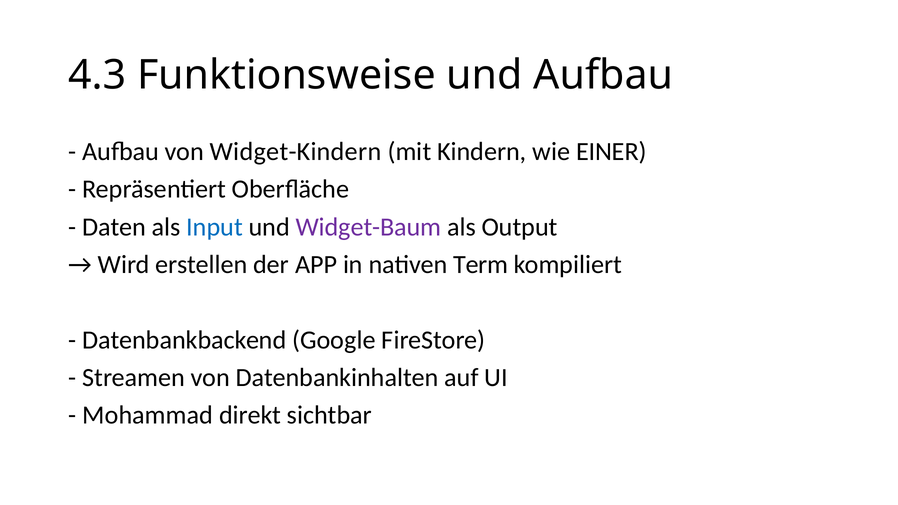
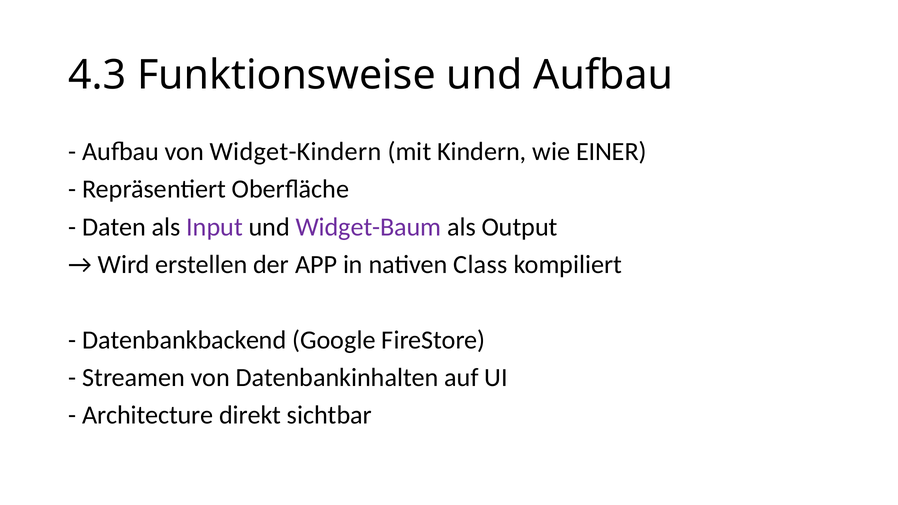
Input colour: blue -> purple
Term: Term -> Class
Mohammad: Mohammad -> Architecture
